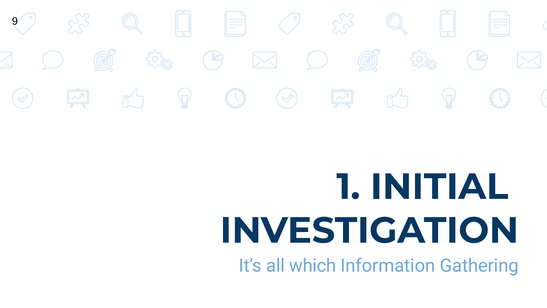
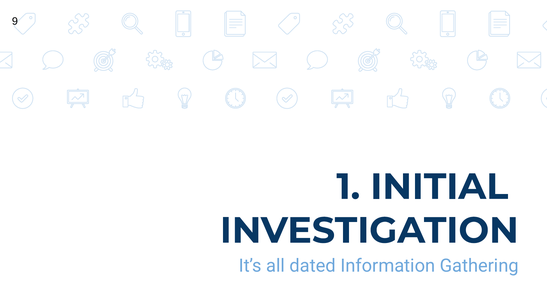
which: which -> dated
